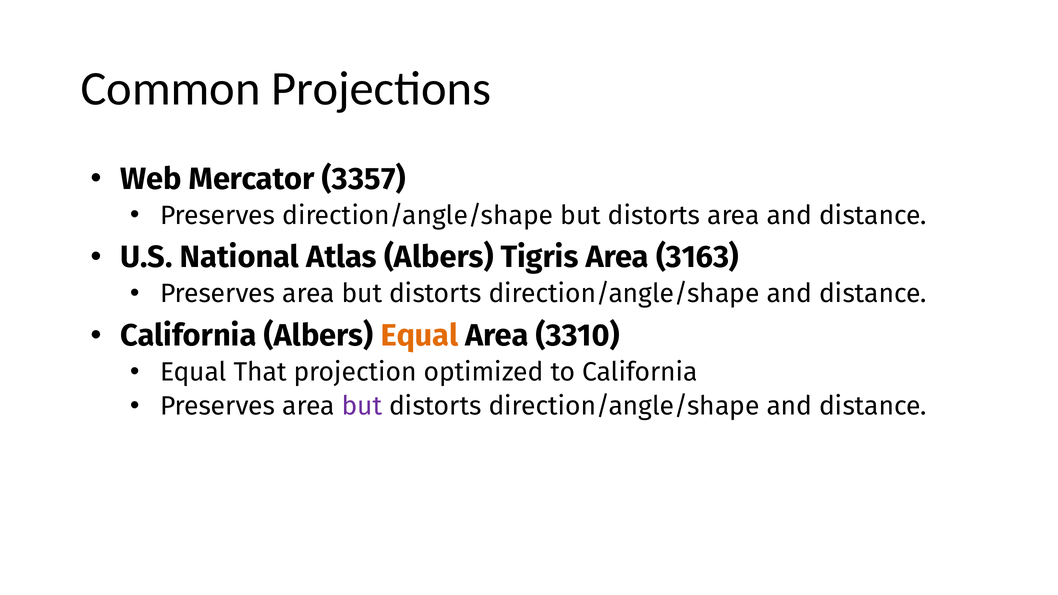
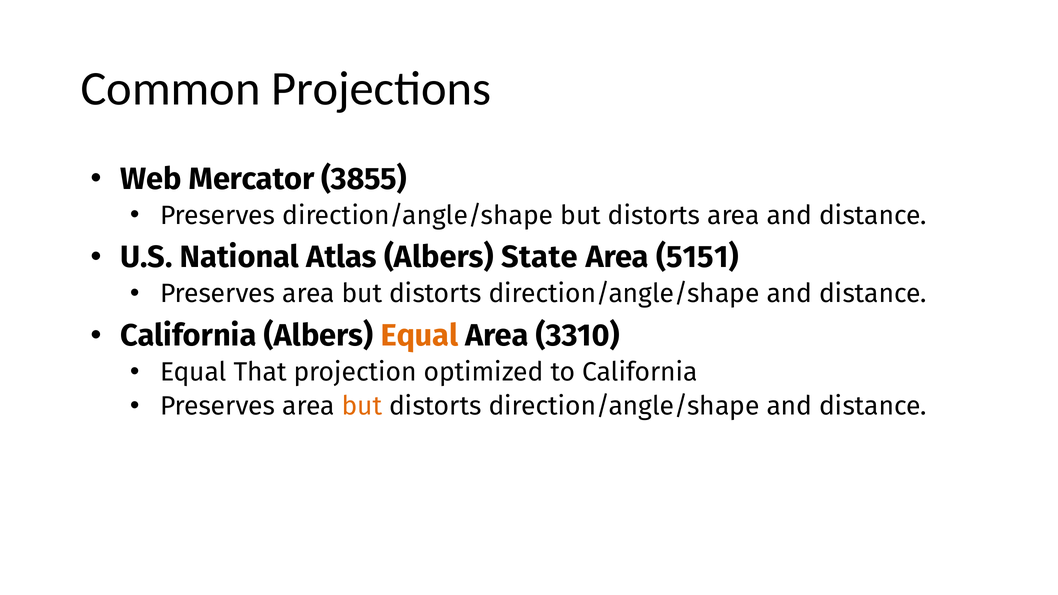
3357: 3357 -> 3855
Tigris: Tigris -> State
3163: 3163 -> 5151
but at (362, 406) colour: purple -> orange
